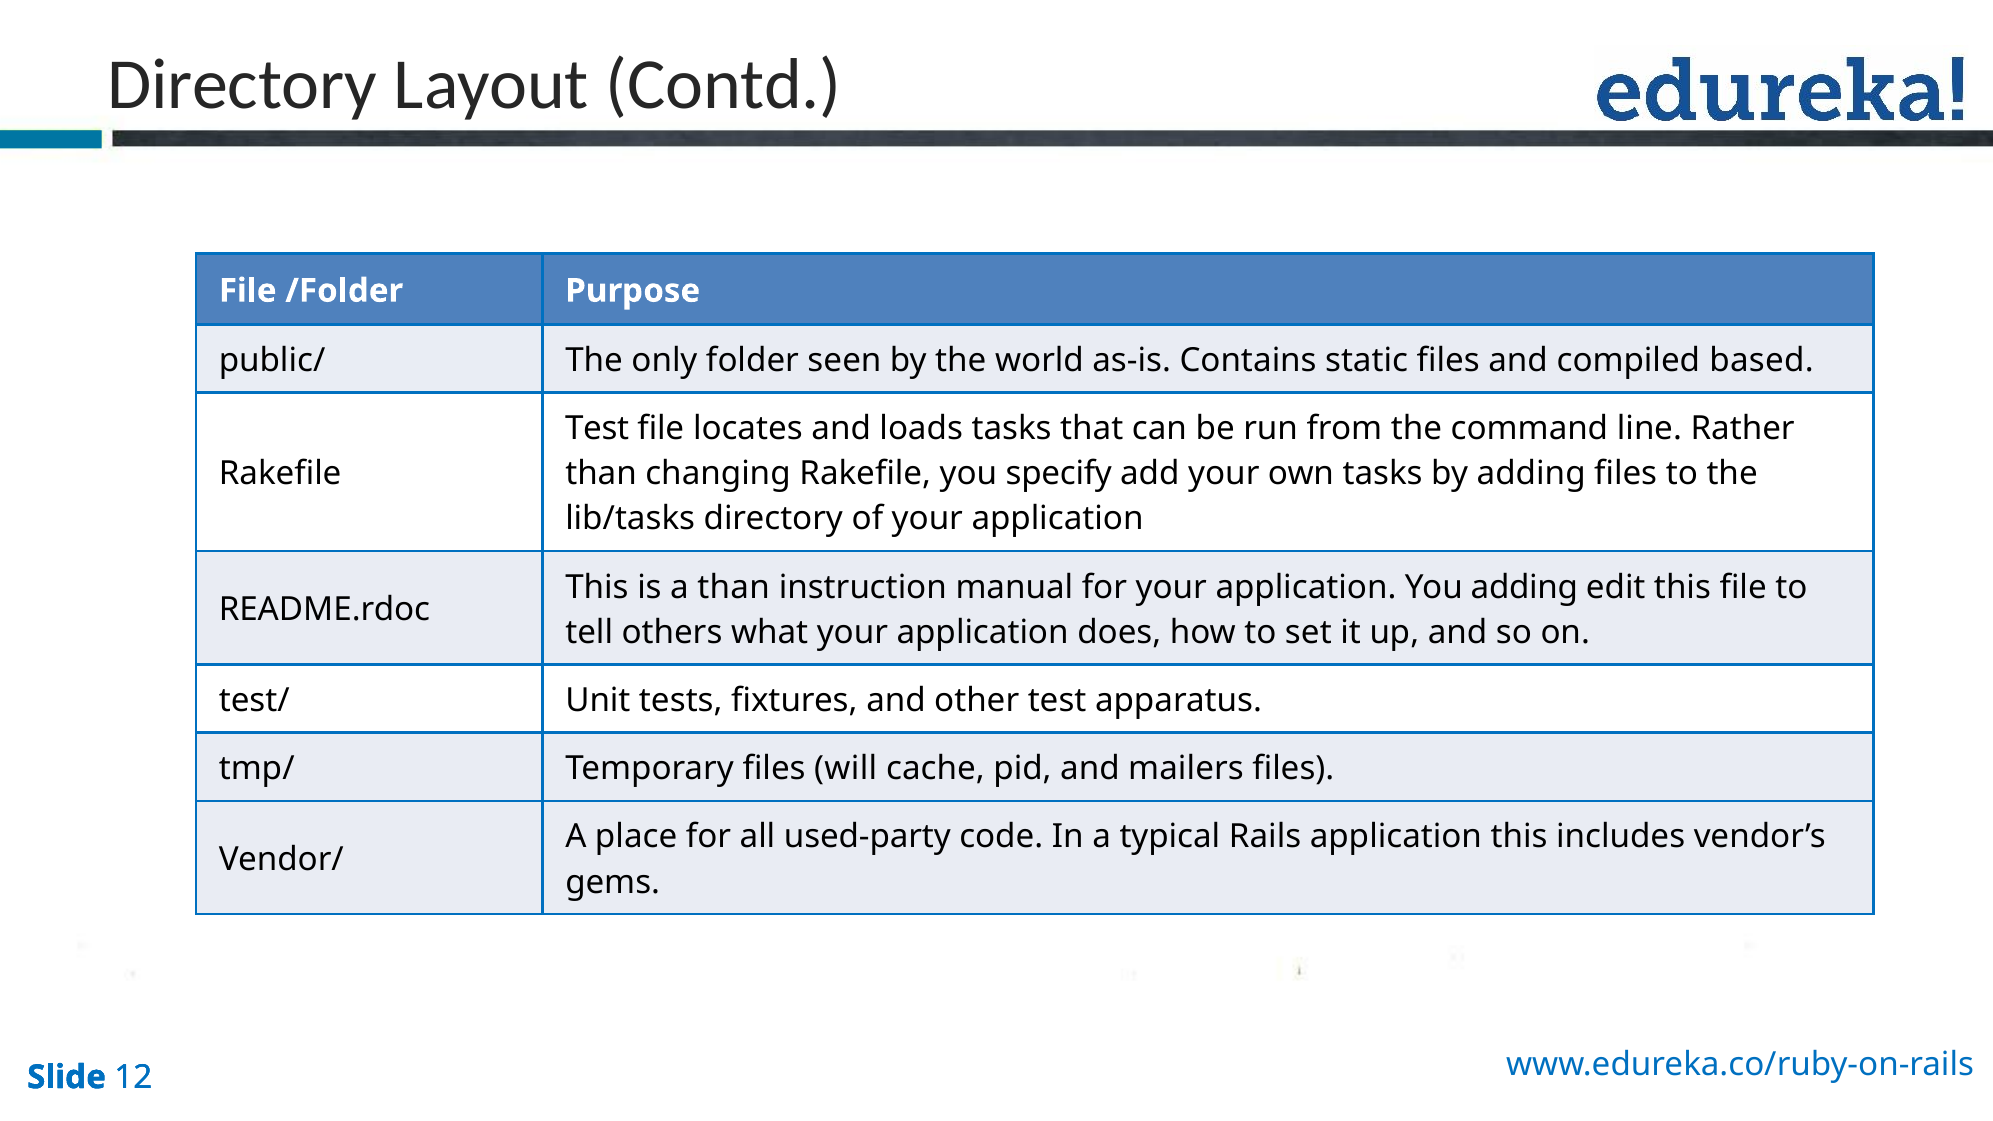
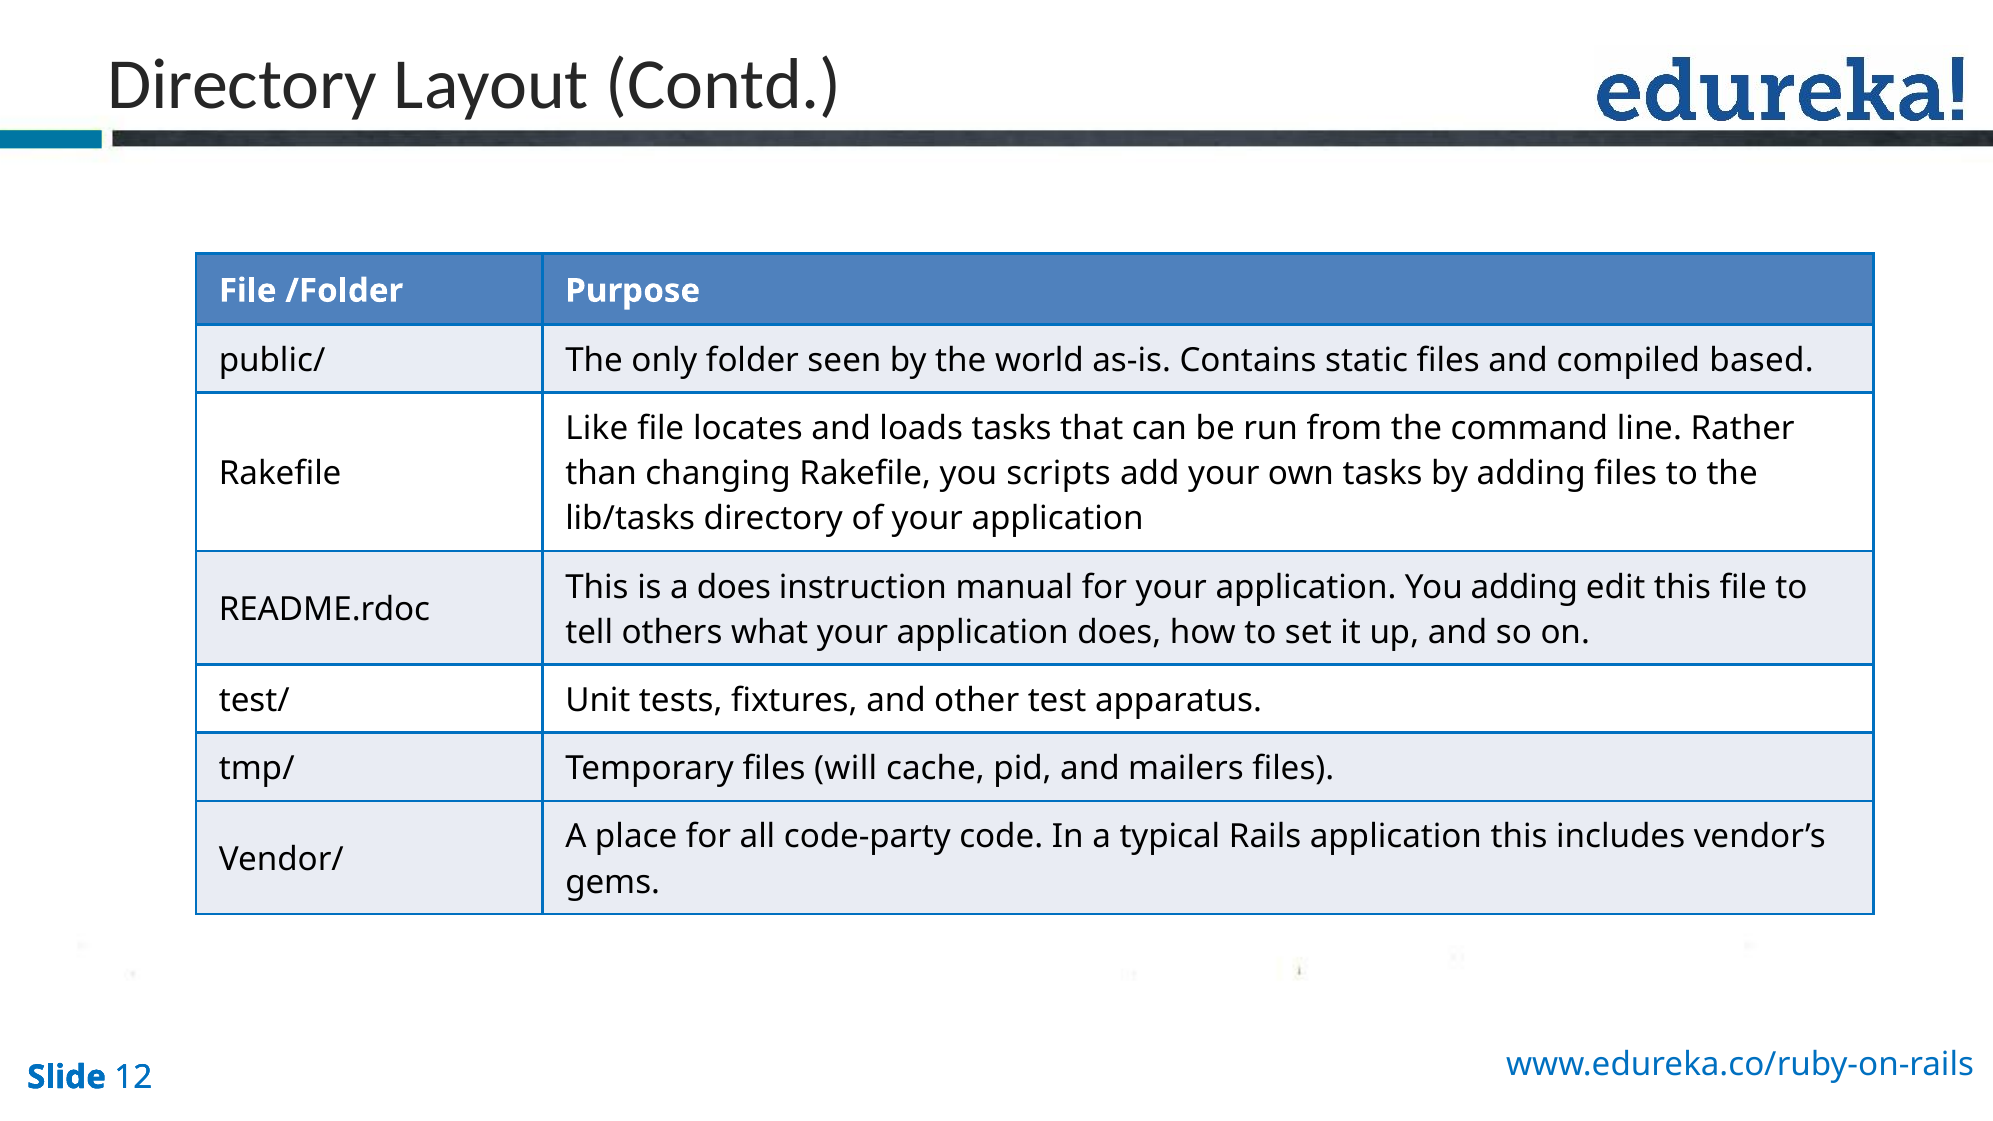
Test at (597, 429): Test -> Like
specify: specify -> scripts
a than: than -> does
used-party: used-party -> code-party
